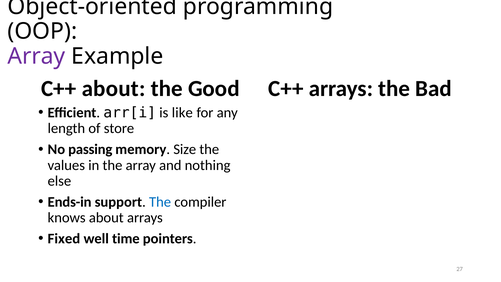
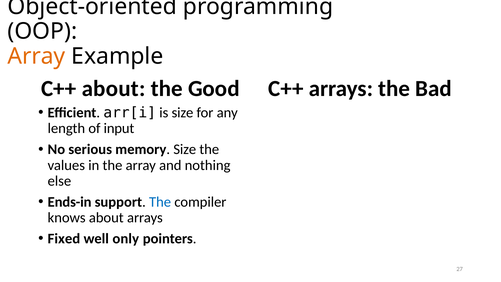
Array at (36, 56) colour: purple -> orange
is like: like -> size
store: store -> input
passing: passing -> serious
time: time -> only
